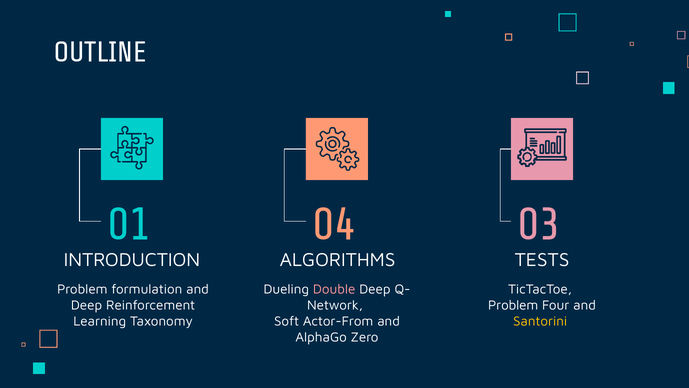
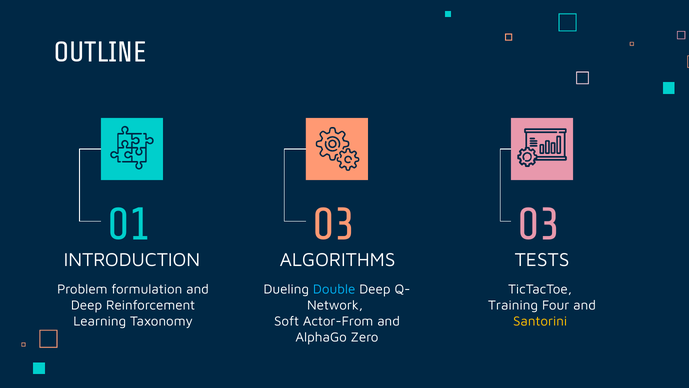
01 04: 04 -> 03
Double colour: pink -> light blue
Problem at (513, 305): Problem -> Training
